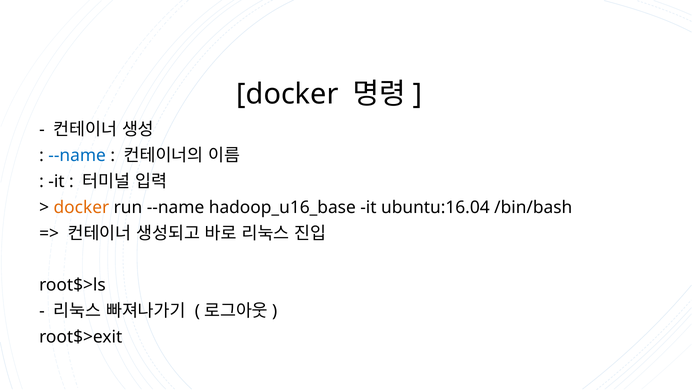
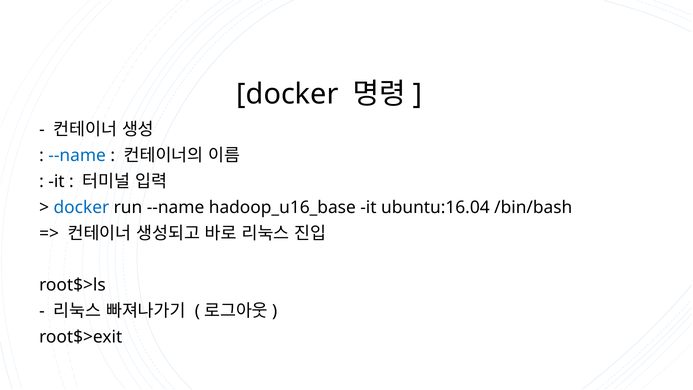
docker at (81, 207) colour: orange -> blue
